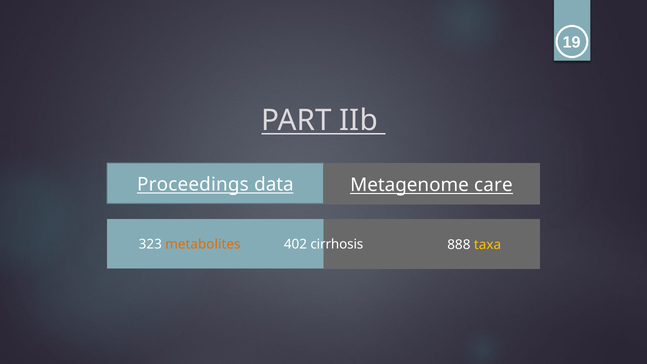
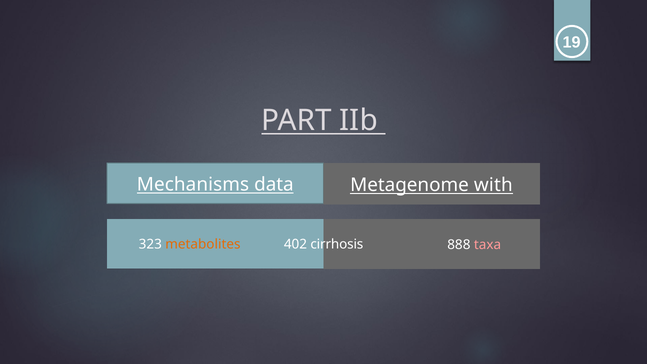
Proceedings: Proceedings -> Mechanisms
care: care -> with
taxa colour: yellow -> pink
